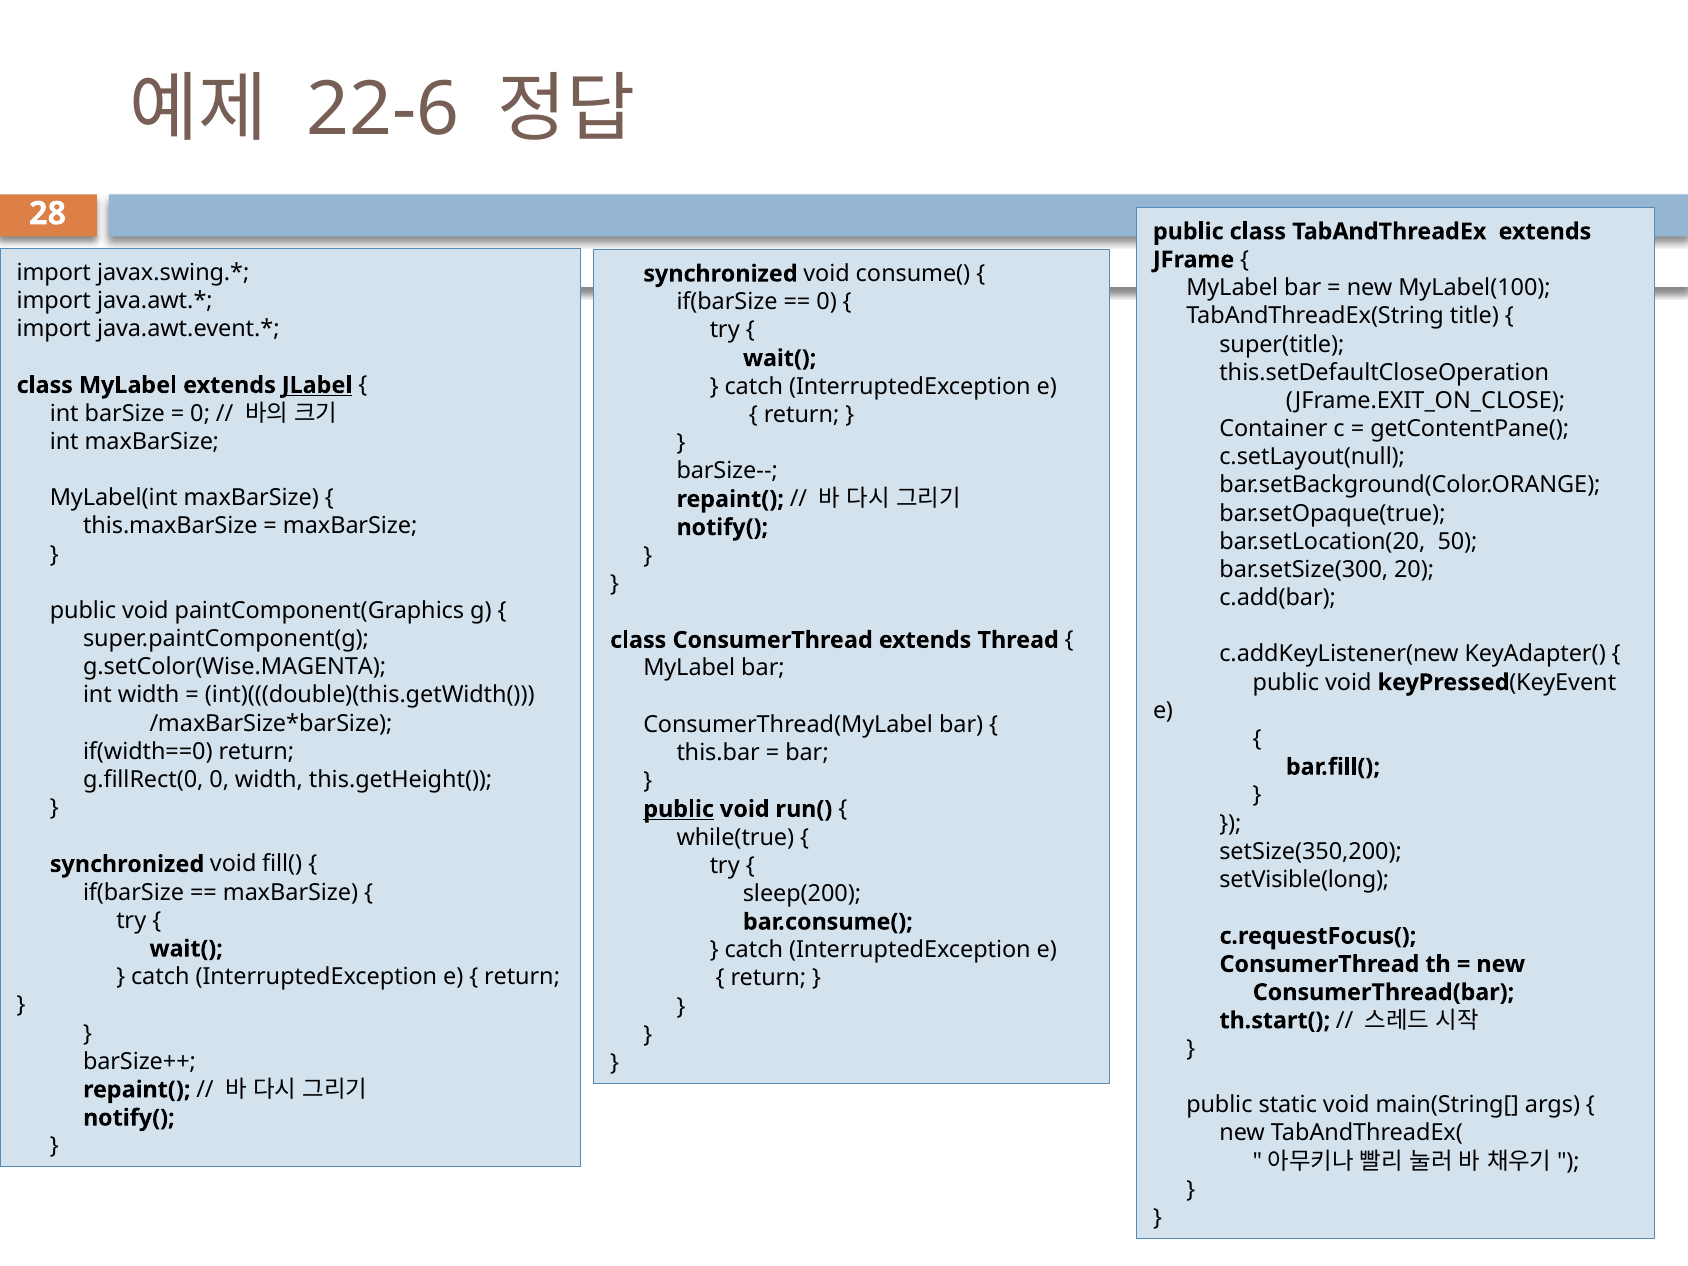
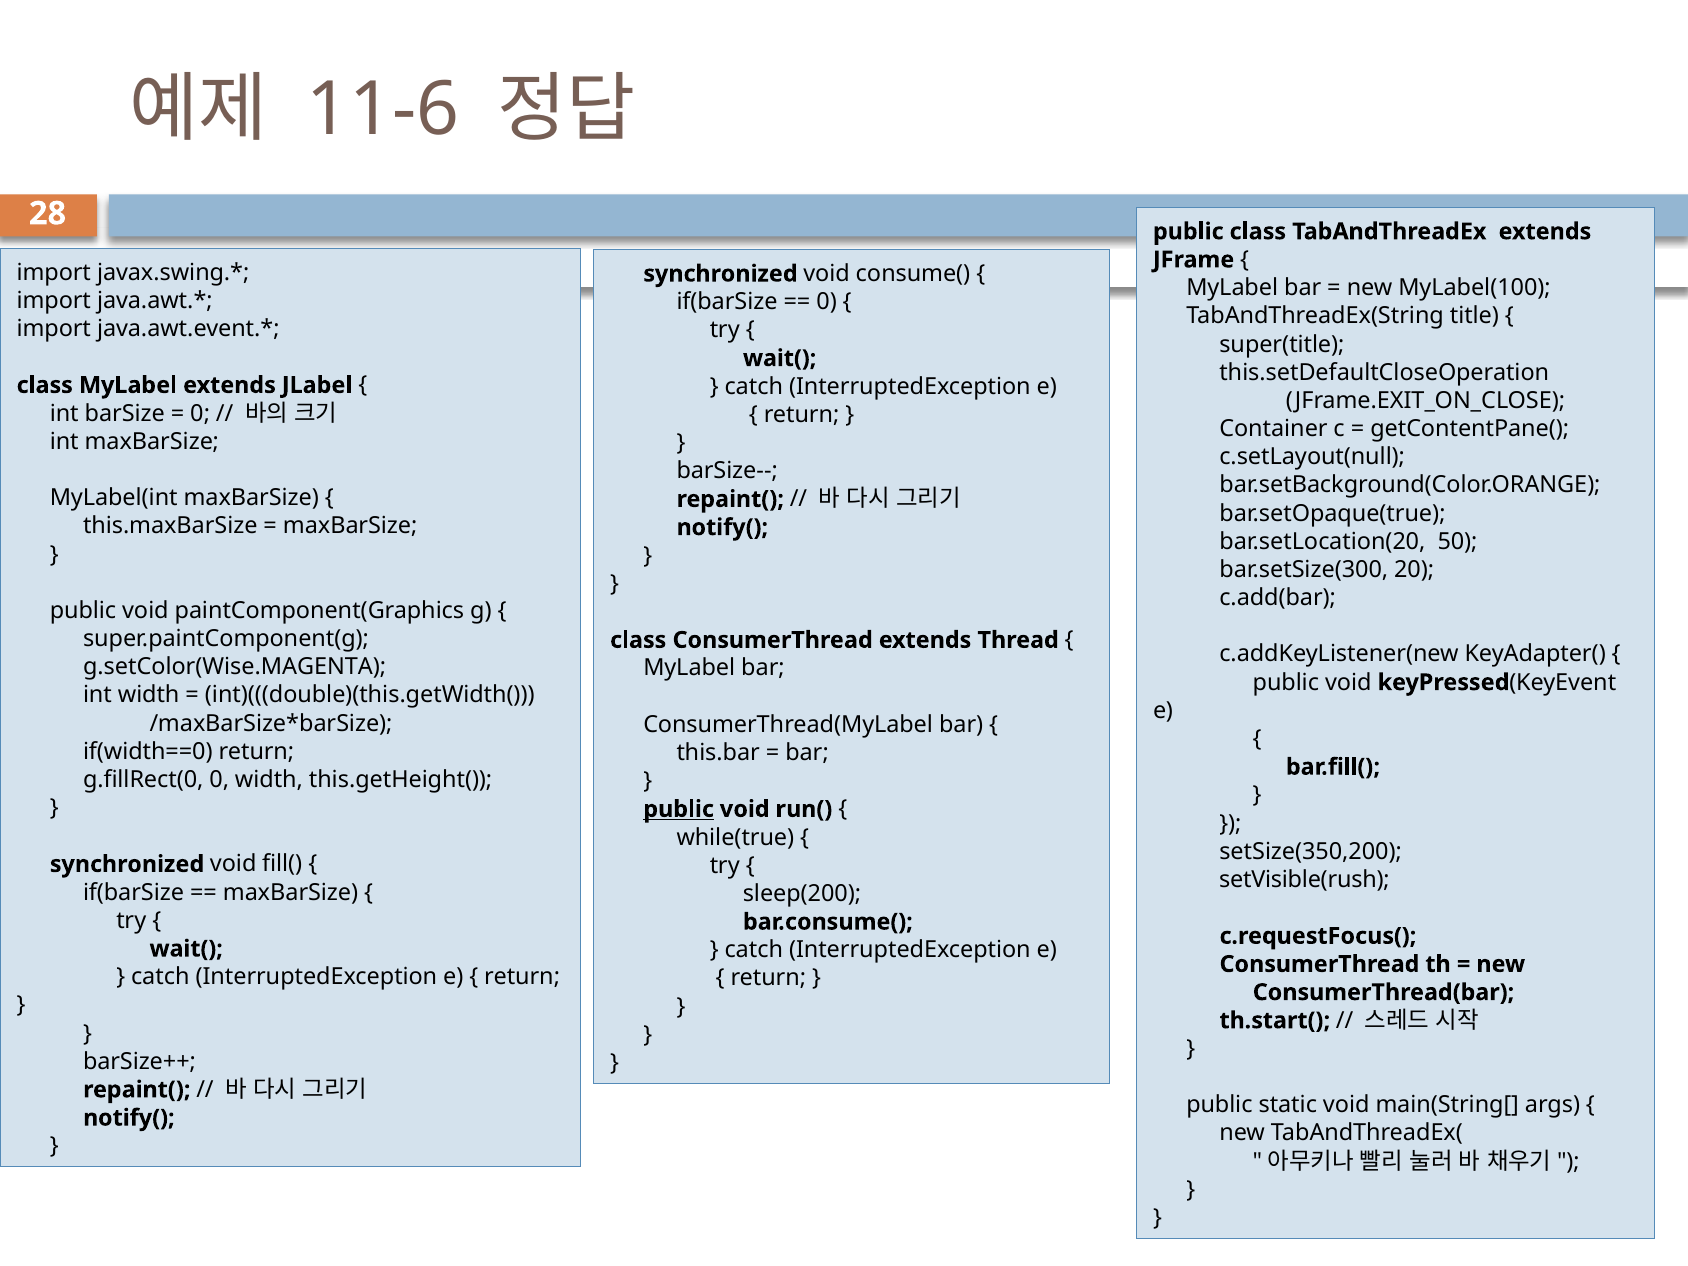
22-6: 22-6 -> 11-6
JLabel underline: present -> none
setVisible(long: setVisible(long -> setVisible(rush
